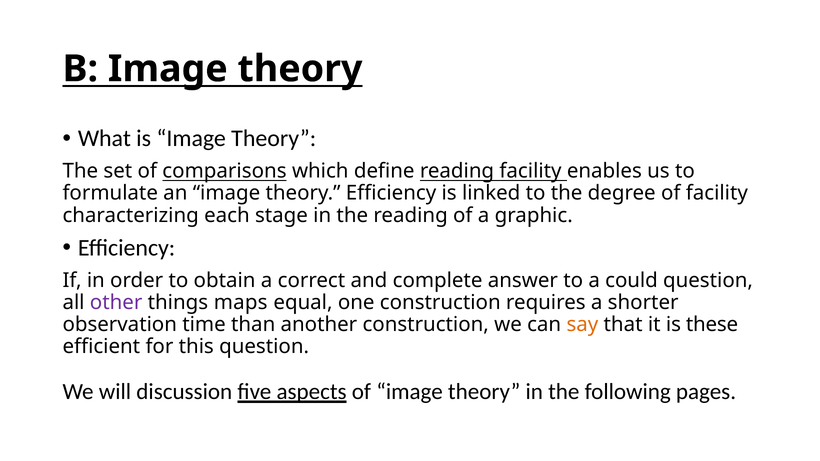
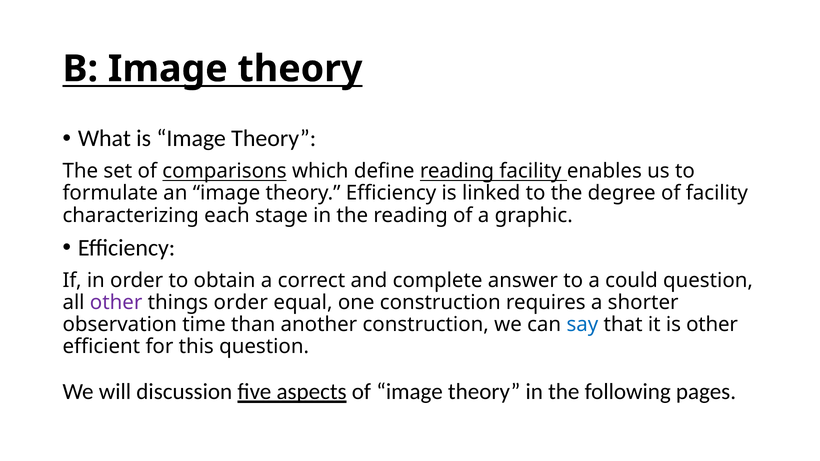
things maps: maps -> order
say colour: orange -> blue
is these: these -> other
